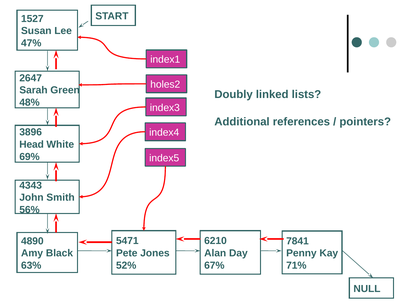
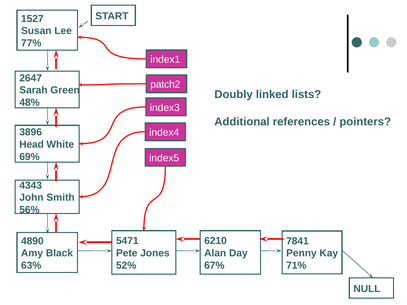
47%: 47% -> 77%
holes2: holes2 -> patch2
